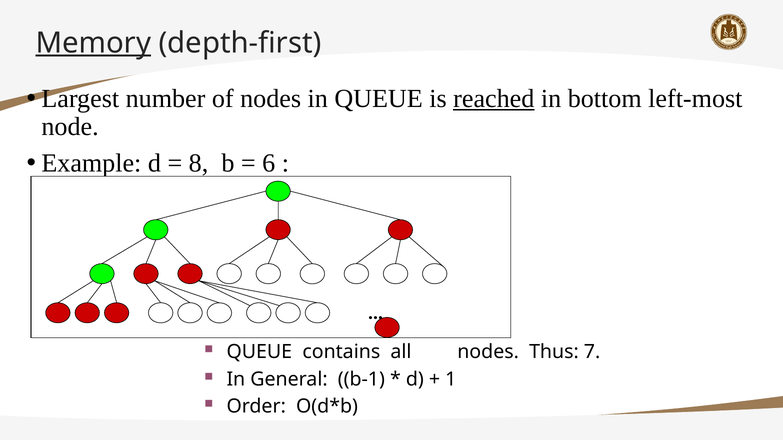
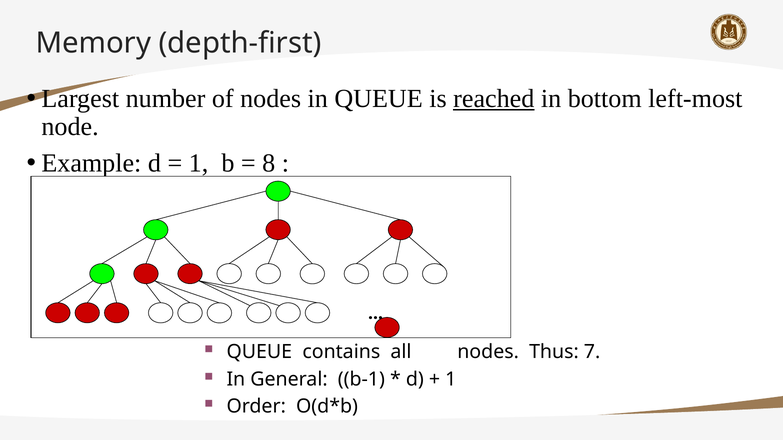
Memory underline: present -> none
8 at (199, 163): 8 -> 1
6: 6 -> 8
